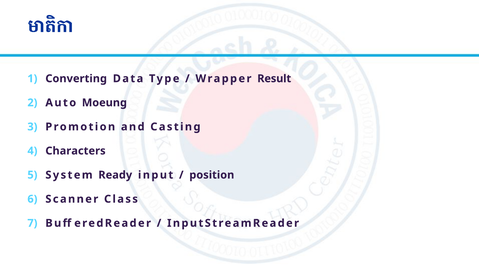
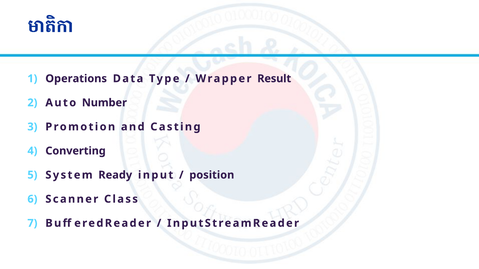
Converting: Converting -> Operations
Moeung: Moeung -> Number
Characters: Characters -> Converting
